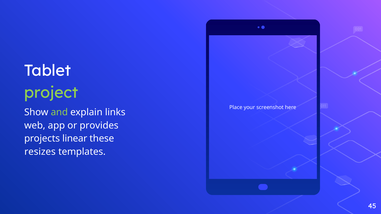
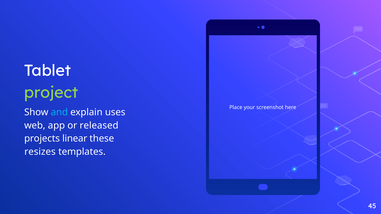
and colour: light green -> light blue
links: links -> uses
provides: provides -> released
